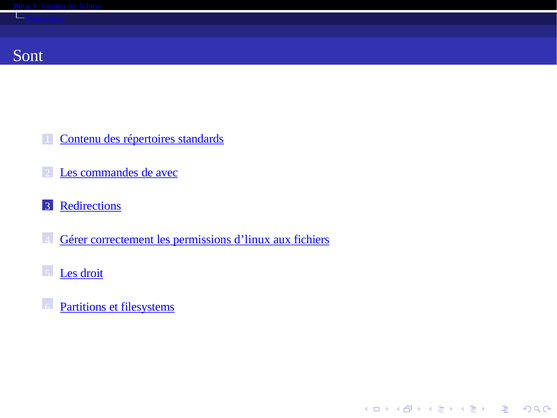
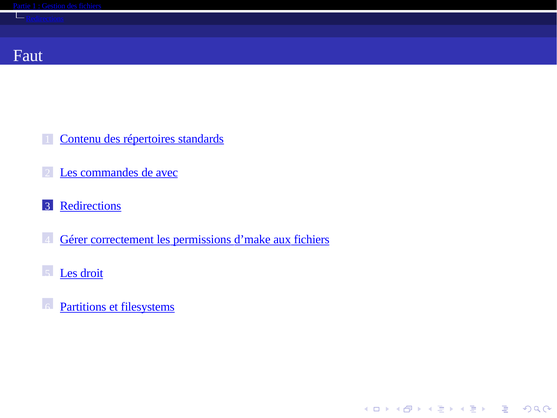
Sont: Sont -> Faut
d’linux: d’linux -> d’make
